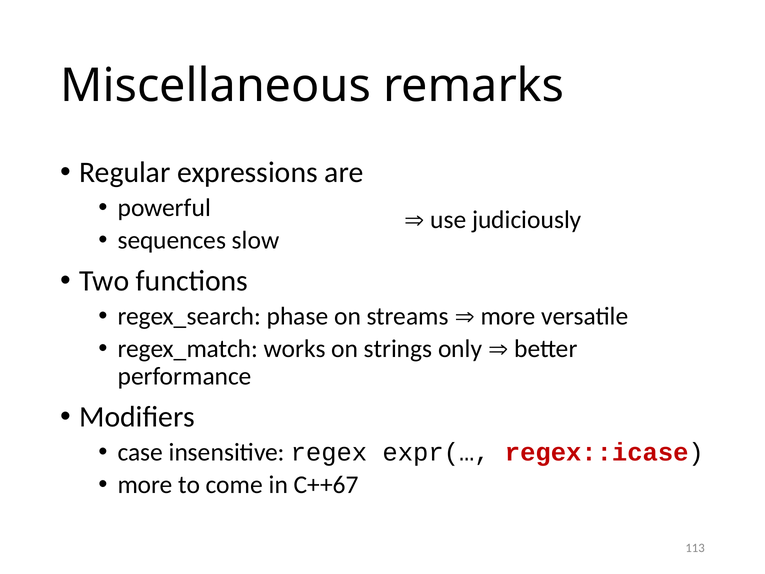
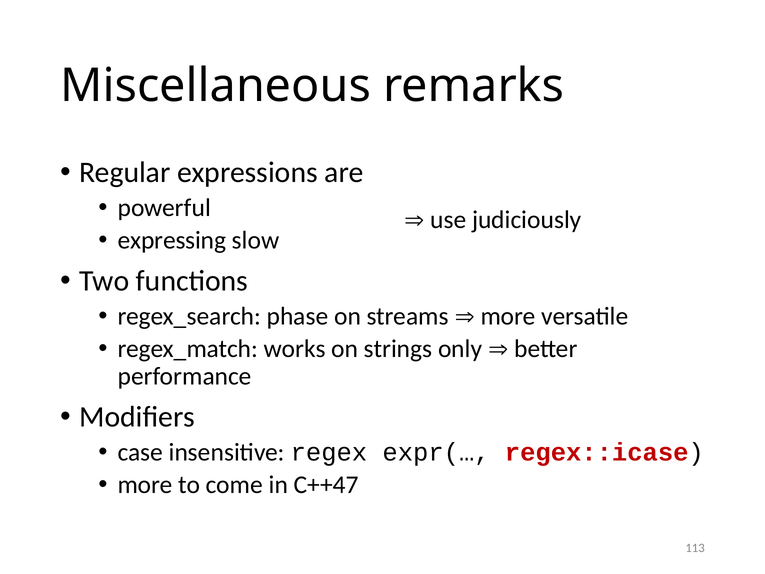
sequences: sequences -> expressing
C++67: C++67 -> C++47
